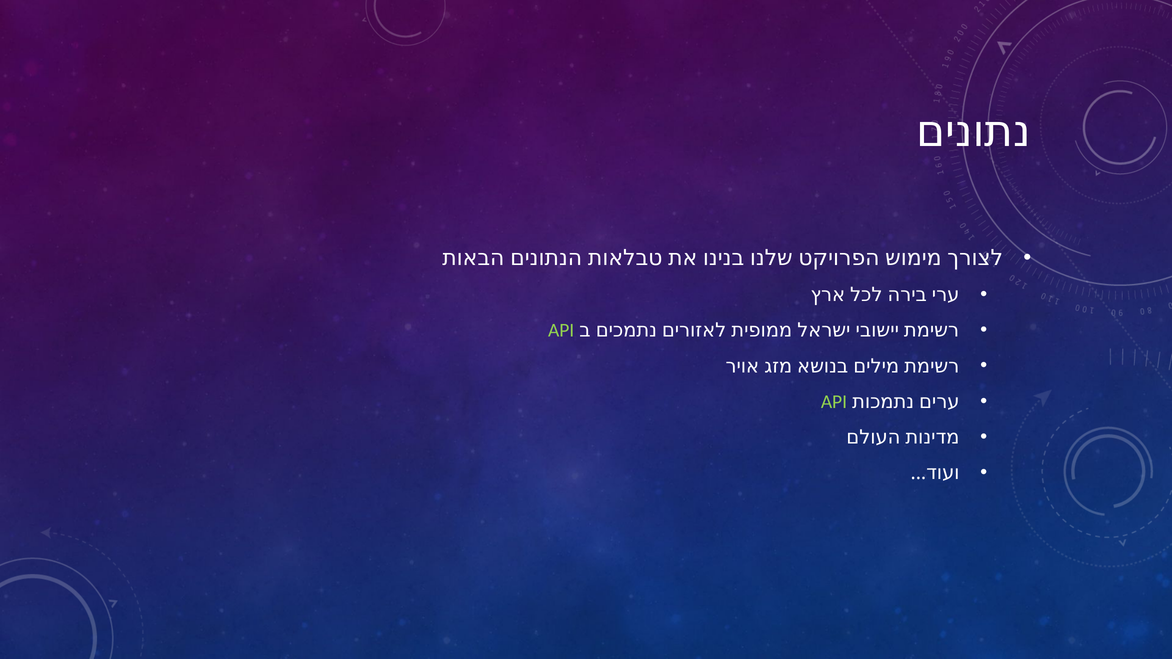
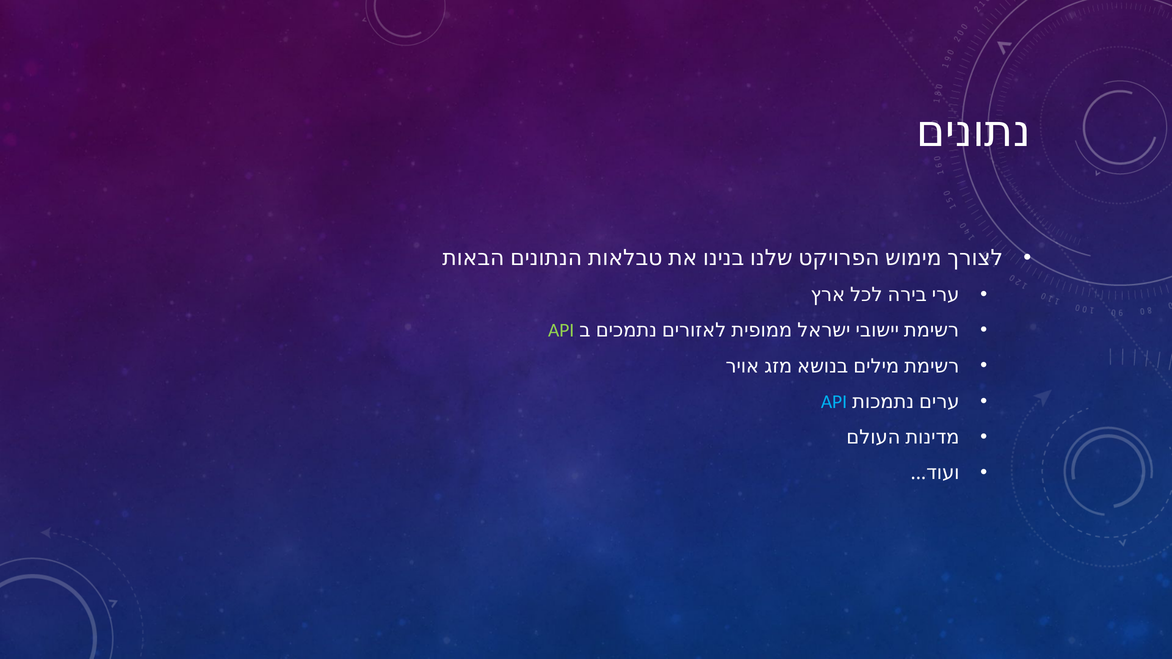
API at (834, 402) colour: light green -> light blue
